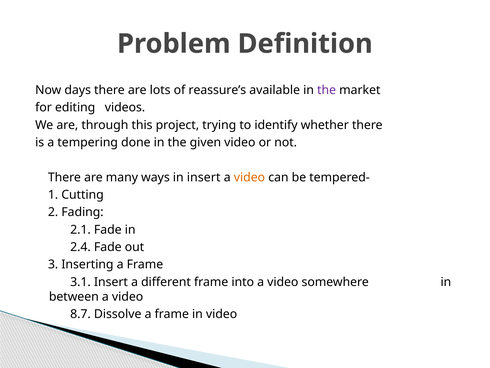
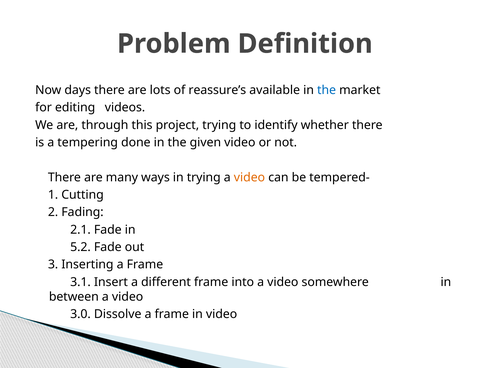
the at (327, 90) colour: purple -> blue
in insert: insert -> trying
2.4: 2.4 -> 5.2
8.7: 8.7 -> 3.0
